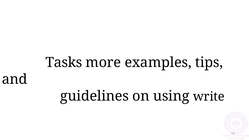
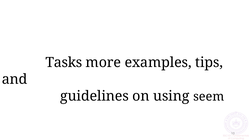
write: write -> seem
